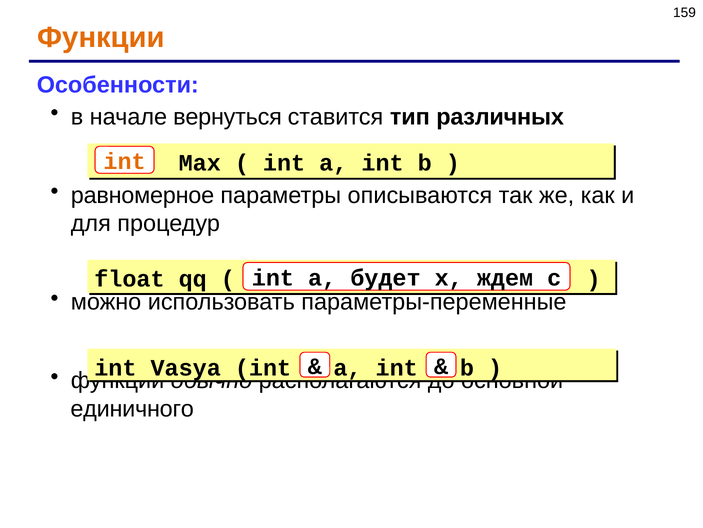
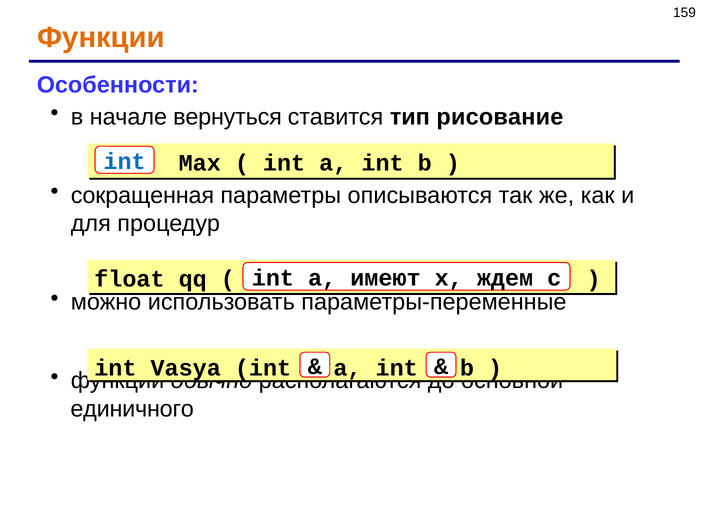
различных: различных -> рисование
int at (125, 161) colour: orange -> blue
равномерное: равномерное -> сокращенная
будет: будет -> имеют
